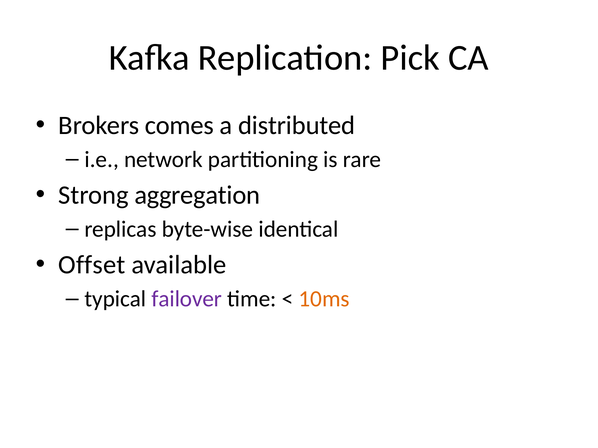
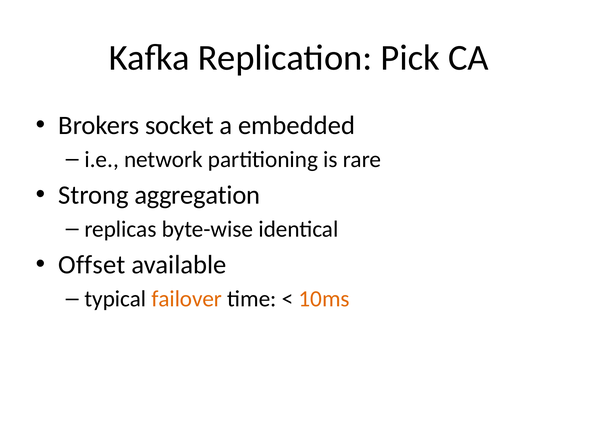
comes: comes -> socket
distributed: distributed -> embedded
failover colour: purple -> orange
